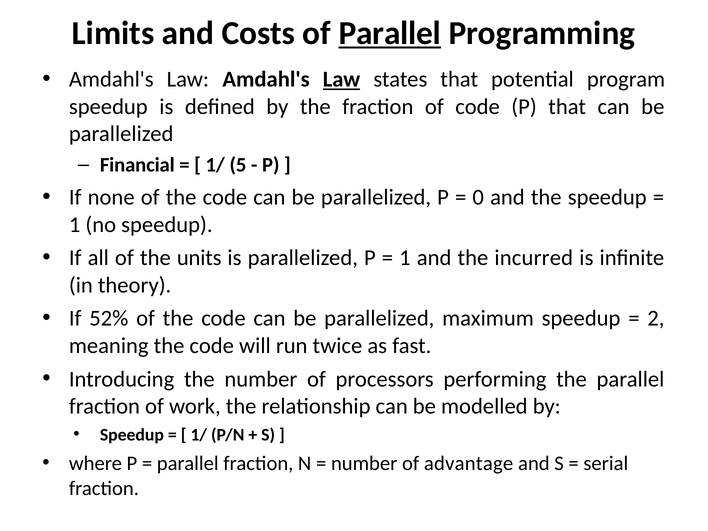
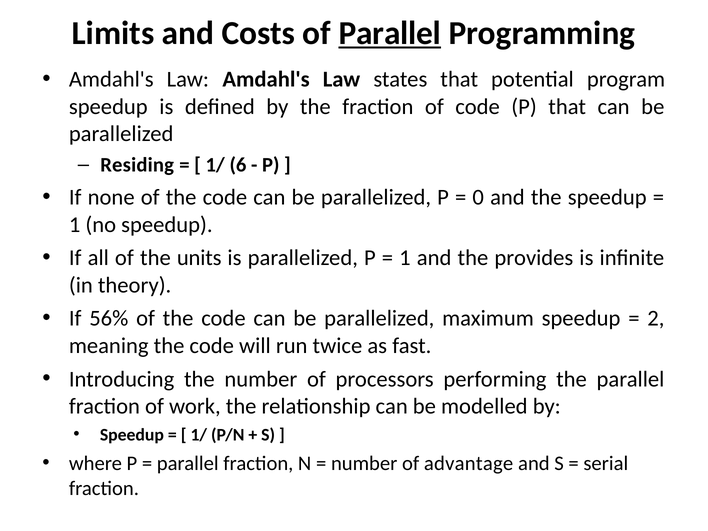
Law at (341, 79) underline: present -> none
Financial: Financial -> Residing
5: 5 -> 6
incurred: incurred -> provides
52%: 52% -> 56%
